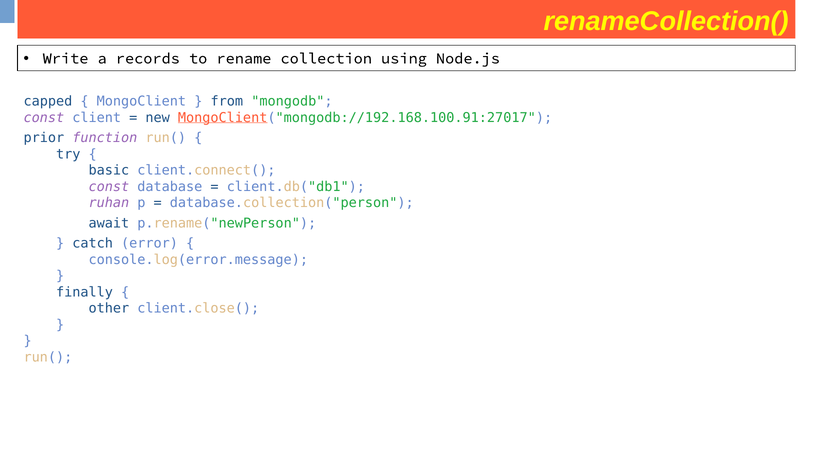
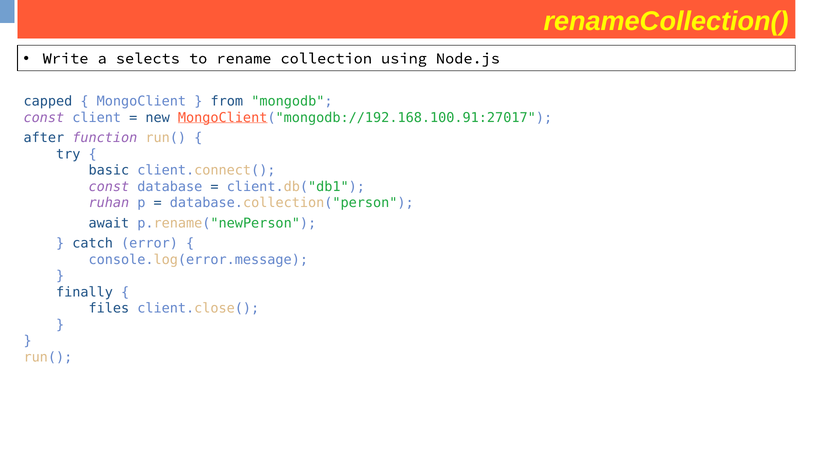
records: records -> selects
prior: prior -> after
other: other -> files
